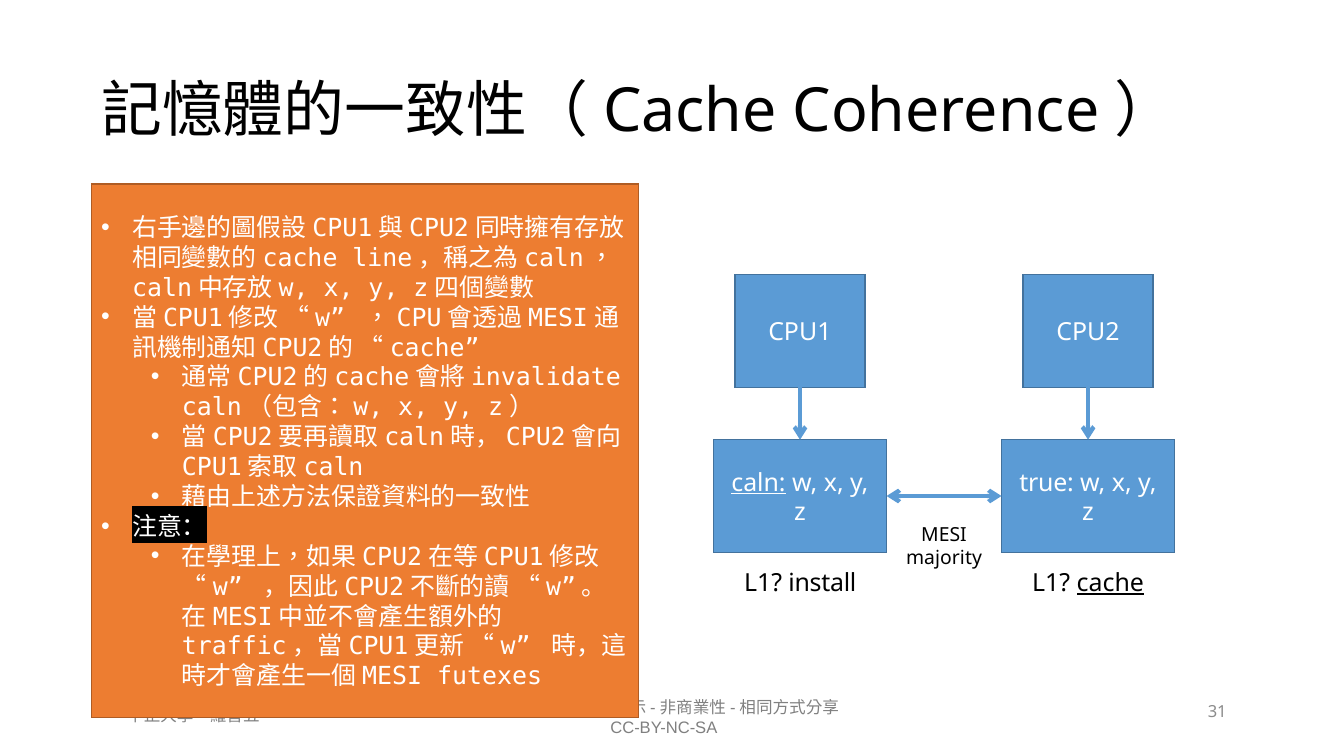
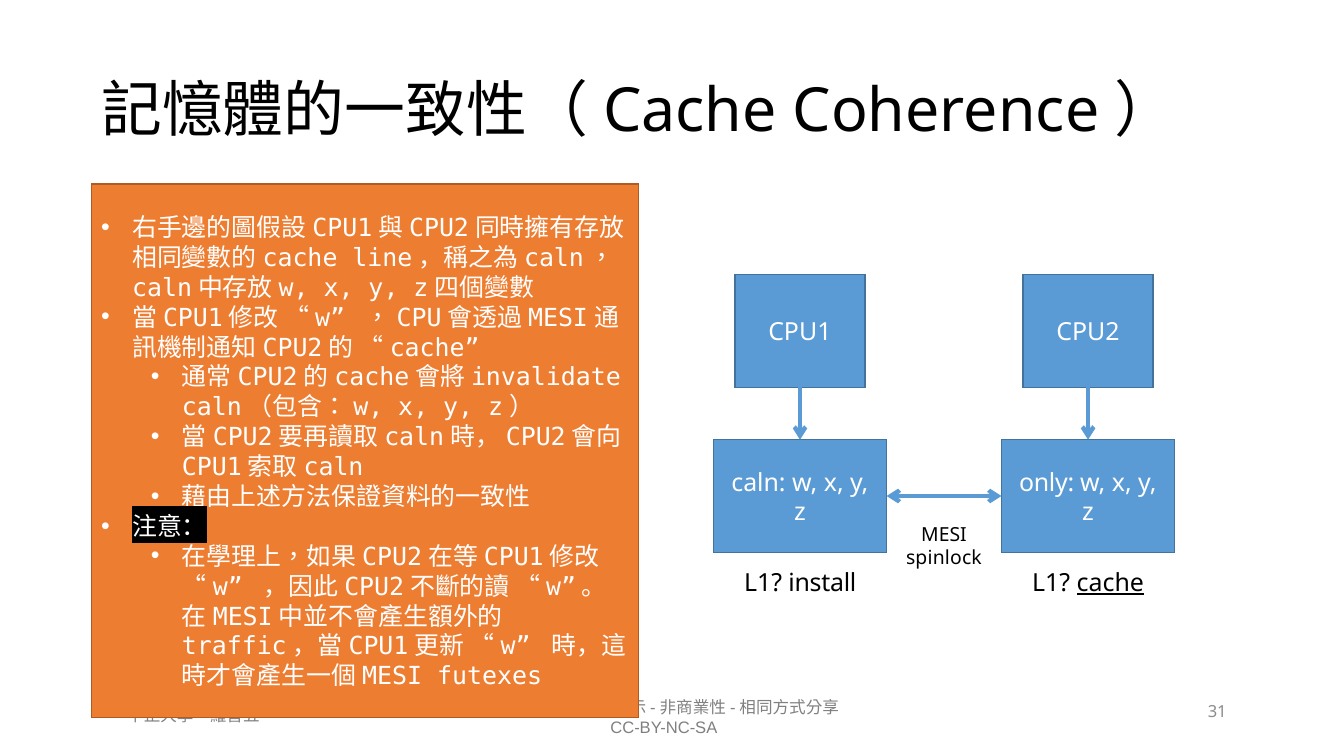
caln underline: present -> none
true: true -> only
majority: majority -> spinlock
